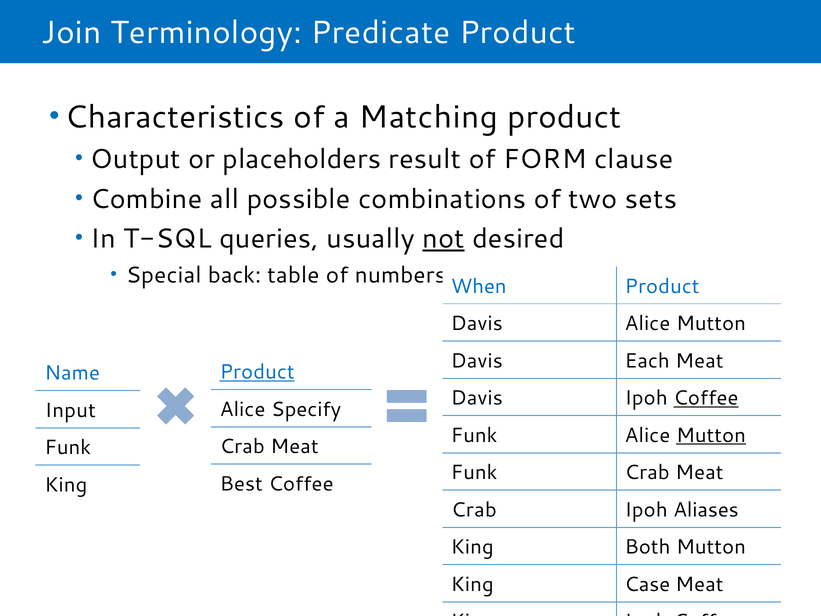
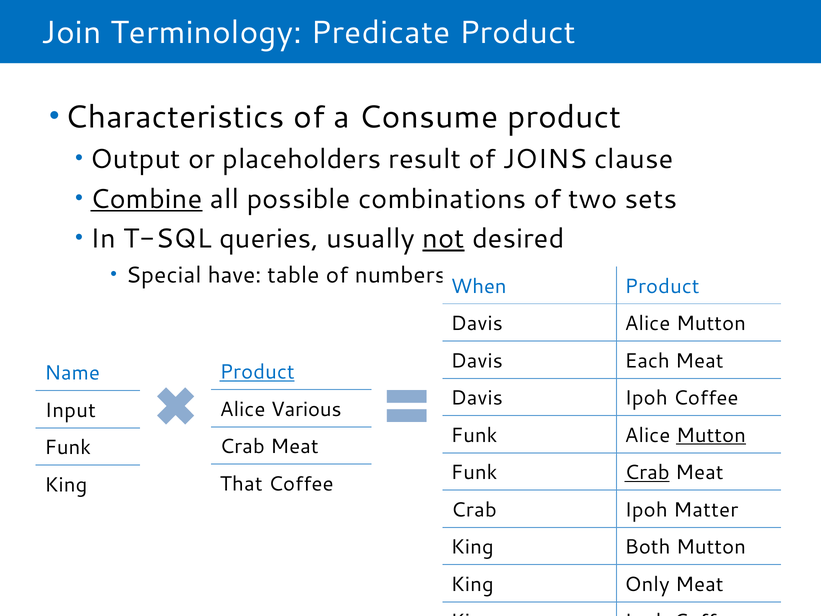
Matching: Matching -> Consume
FORM: FORM -> JOINS
Combine underline: none -> present
back: back -> have
Coffee at (706, 398) underline: present -> none
Specify: Specify -> Various
Crab at (647, 472) underline: none -> present
Best: Best -> That
Aliases: Aliases -> Matter
Case: Case -> Only
